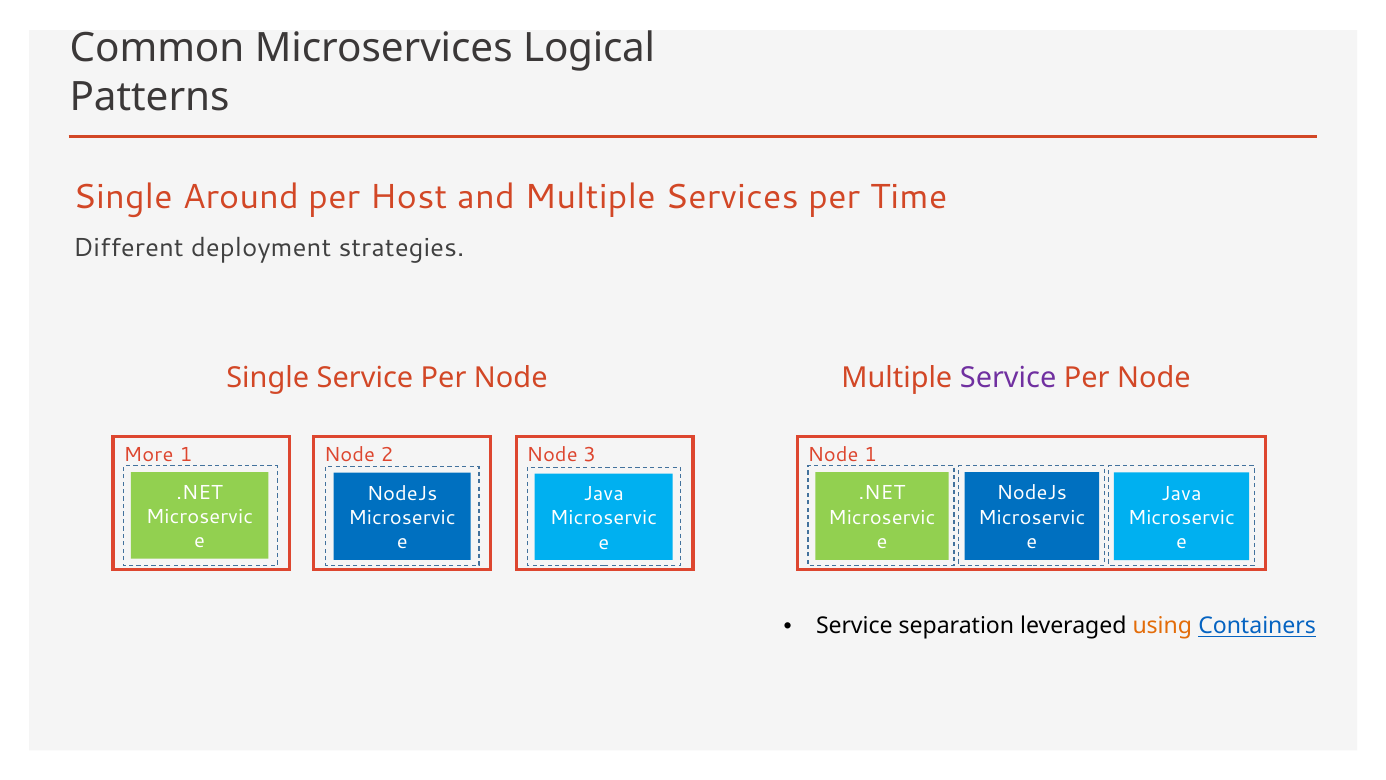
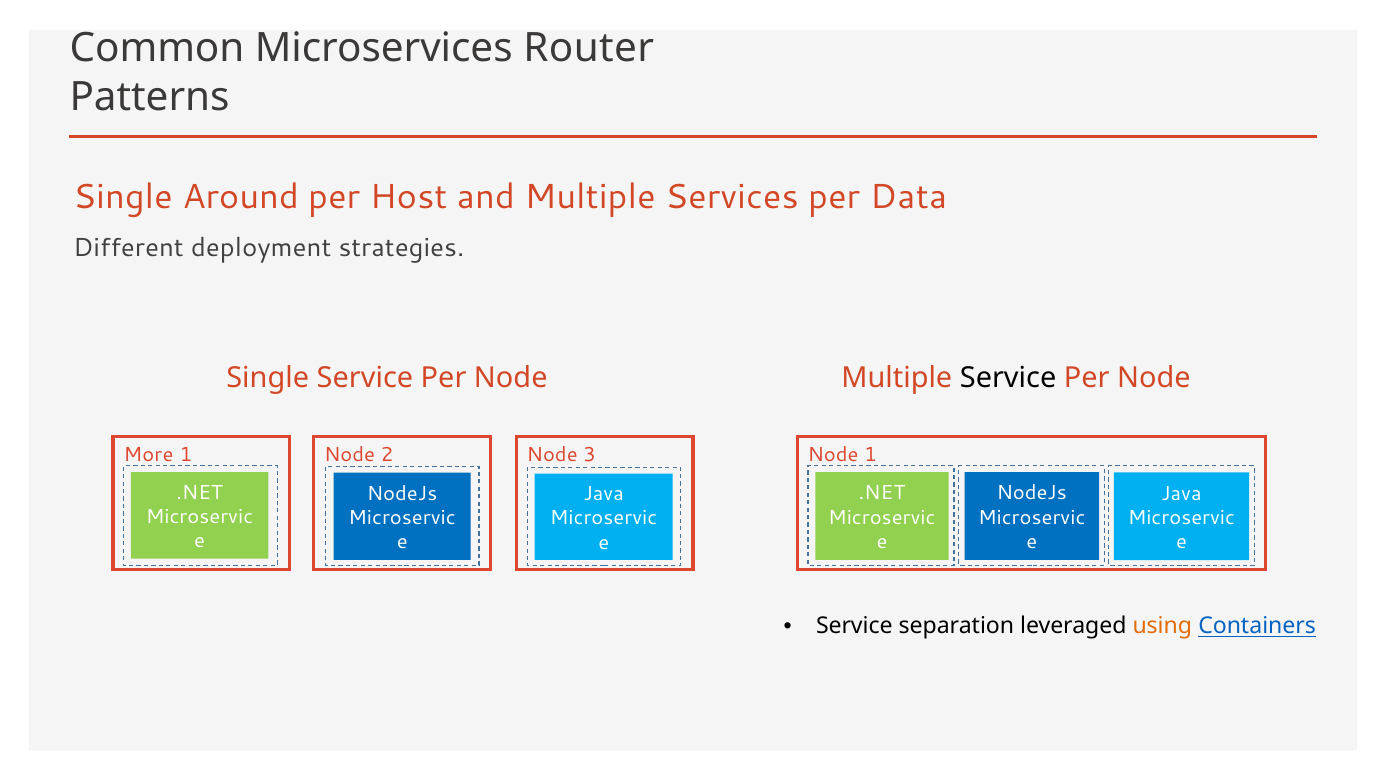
Logical: Logical -> Router
Time: Time -> Data
Service at (1008, 378) colour: purple -> black
